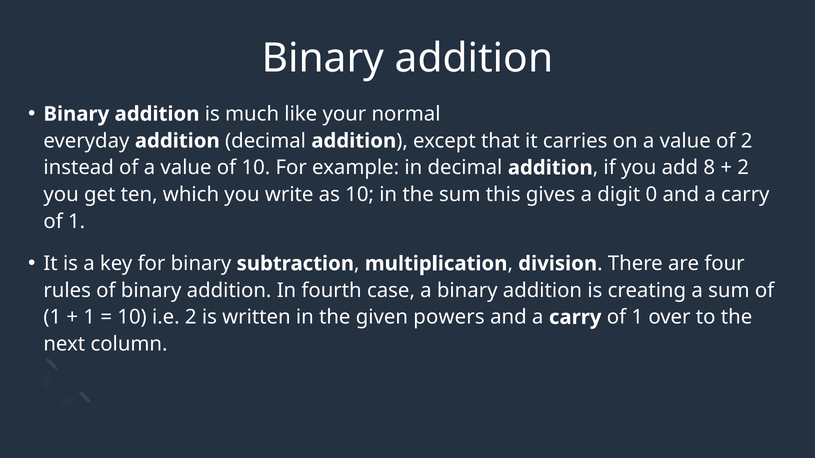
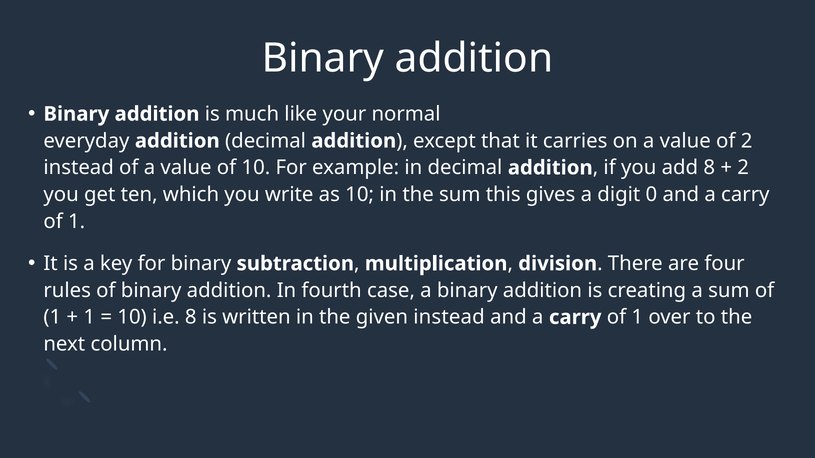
i.e 2: 2 -> 8
given powers: powers -> instead
